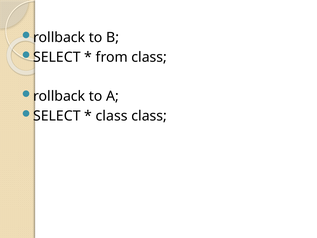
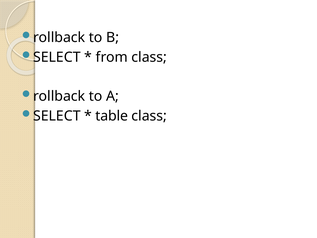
class at (112, 116): class -> table
